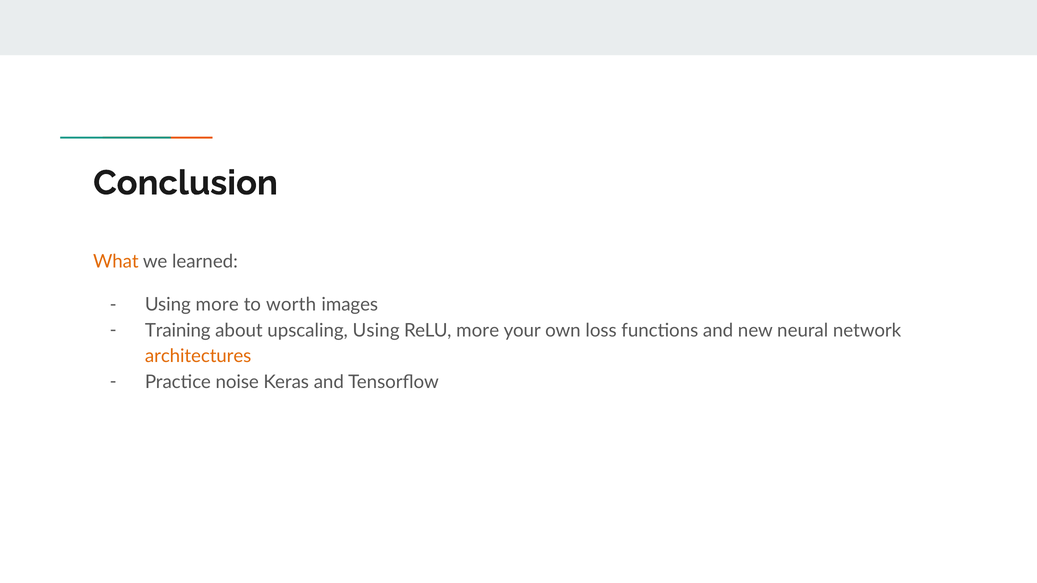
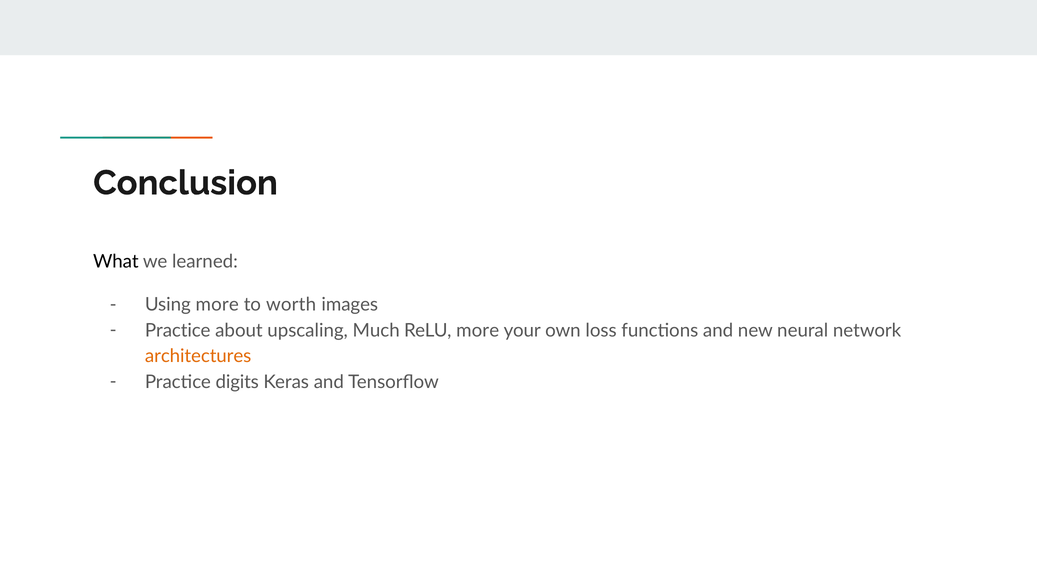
What colour: orange -> black
Training at (178, 331): Training -> Practice
upscaling Using: Using -> Much
noise: noise -> digits
